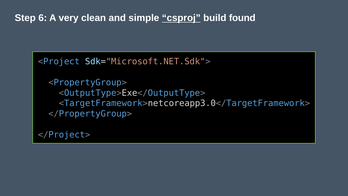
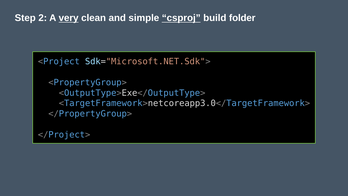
6: 6 -> 2
very underline: none -> present
found: found -> folder
